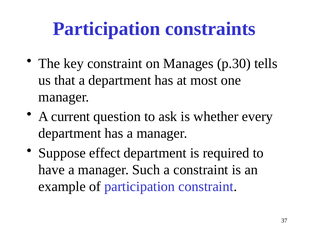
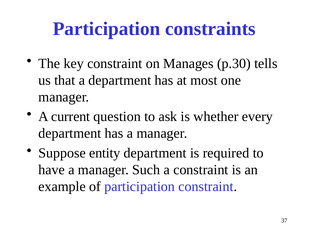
effect: effect -> entity
